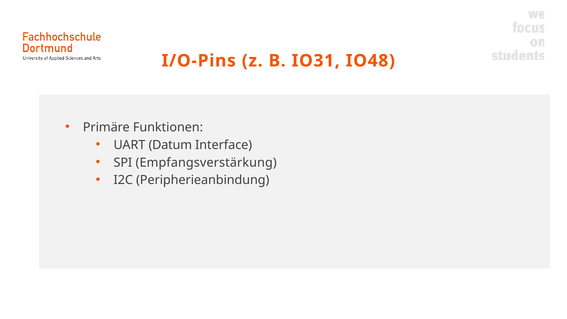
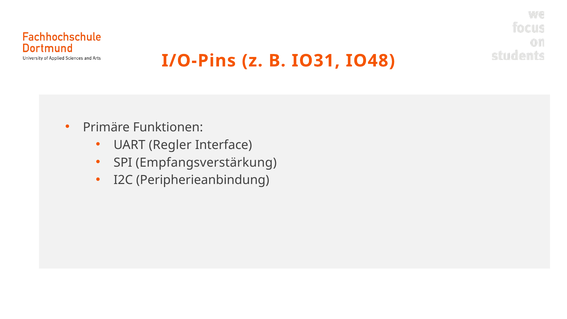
Datum: Datum -> Regler
